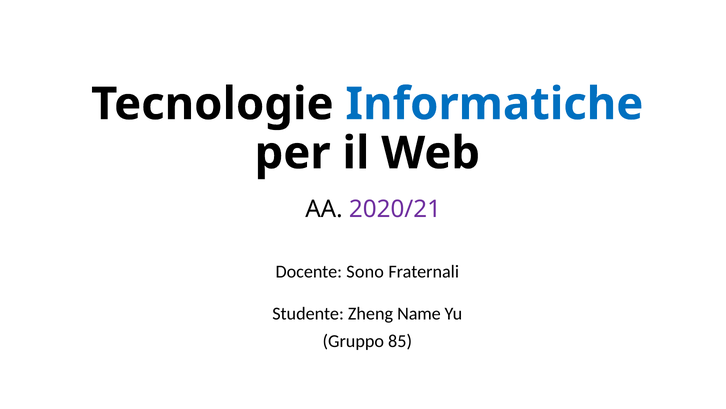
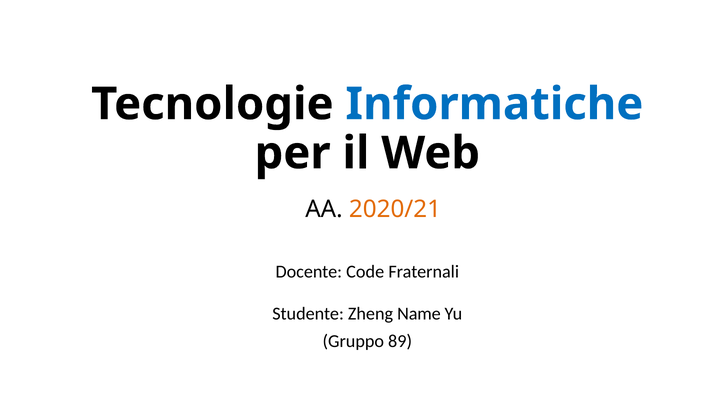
2020/21 colour: purple -> orange
Sono: Sono -> Code
85: 85 -> 89
